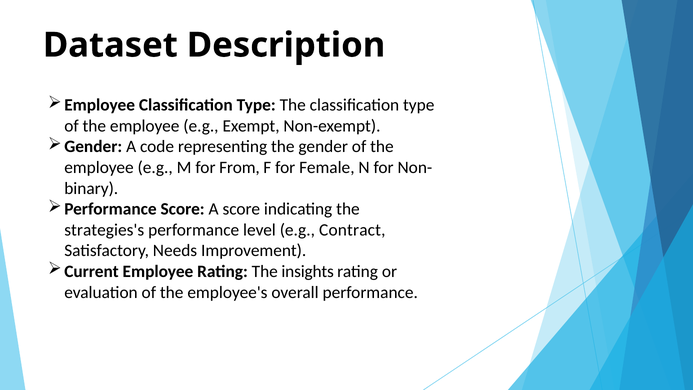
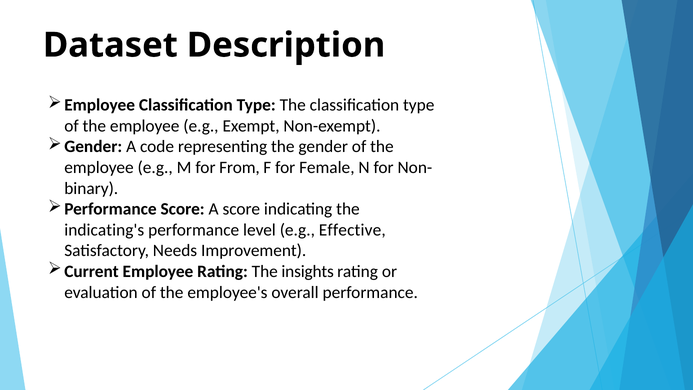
strategies's: strategies's -> indicating's
Contract: Contract -> Effective
